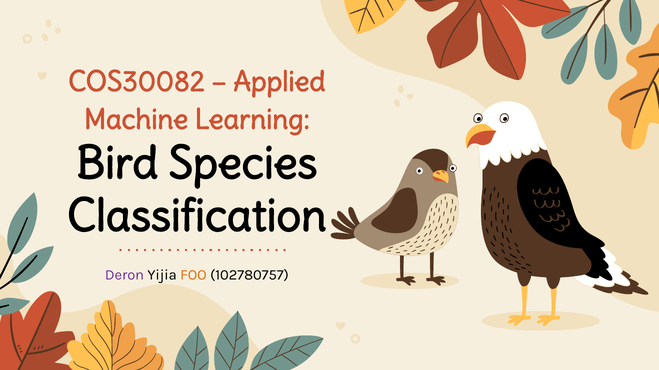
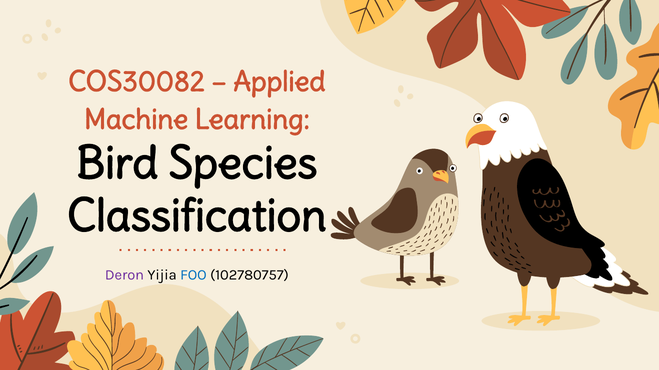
FOO colour: orange -> blue
